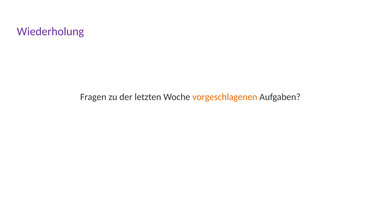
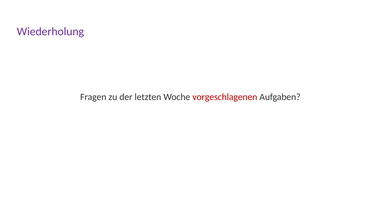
vorgeschlagenen colour: orange -> red
